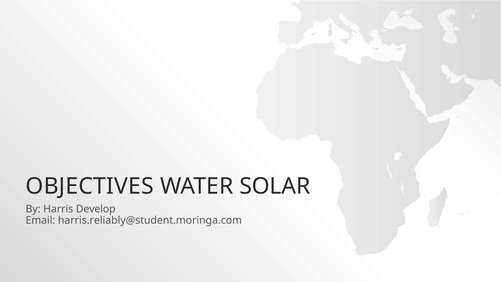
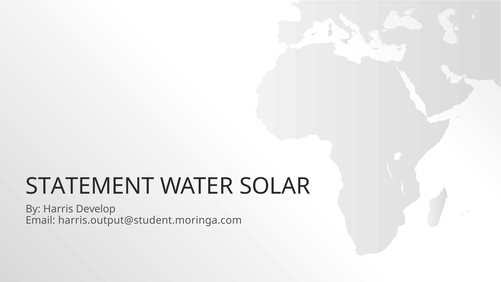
OBJECTIVES: OBJECTIVES -> STATEMENT
harris.reliably@student.moringa.com: harris.reliably@student.moringa.com -> harris.output@student.moringa.com
